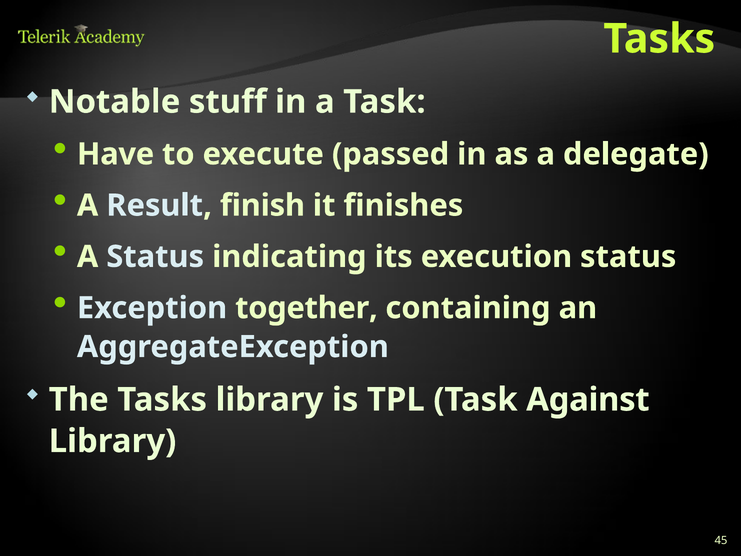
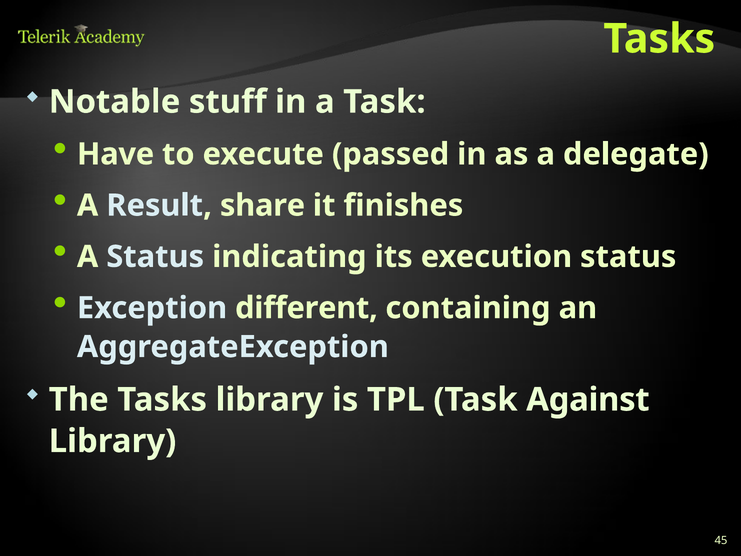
finish: finish -> share
together: together -> different
